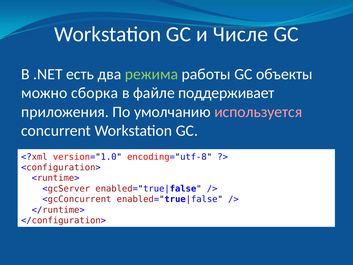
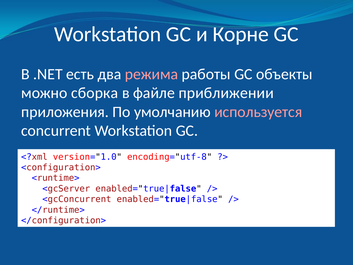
Числе: Числе -> Корне
режима colour: light green -> pink
поддерживает: поддерживает -> приближении
